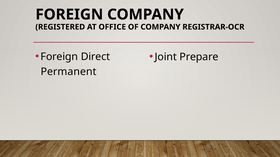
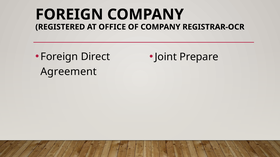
Permanent: Permanent -> Agreement
